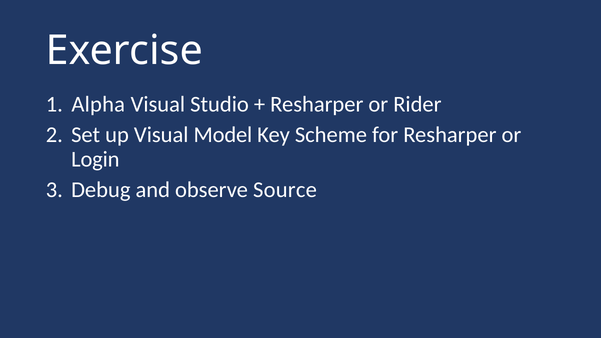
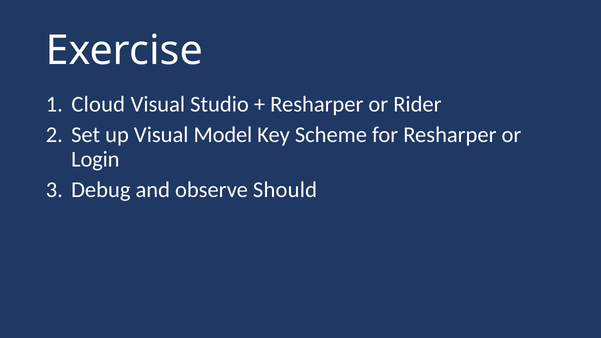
Alpha: Alpha -> Cloud
Source: Source -> Should
